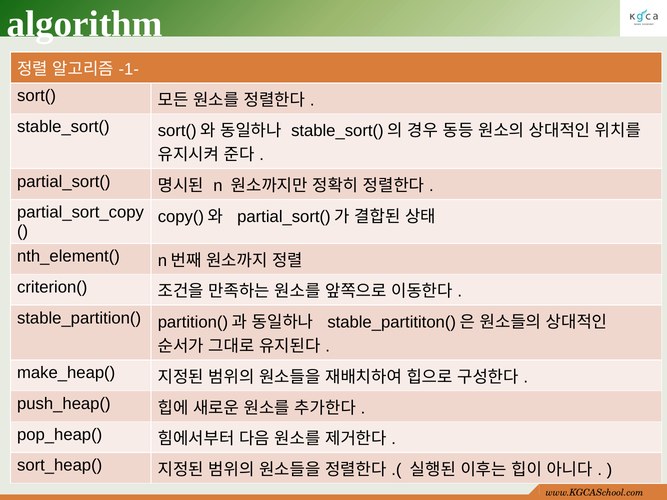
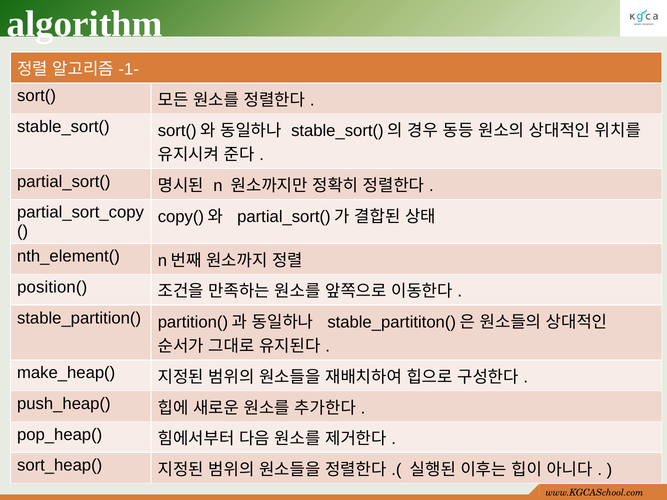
criterion(: criterion( -> position(
